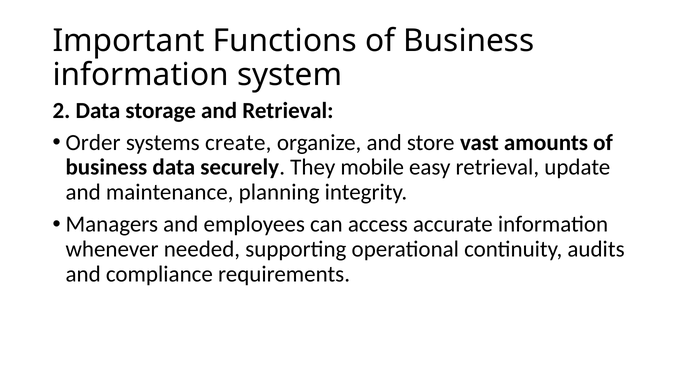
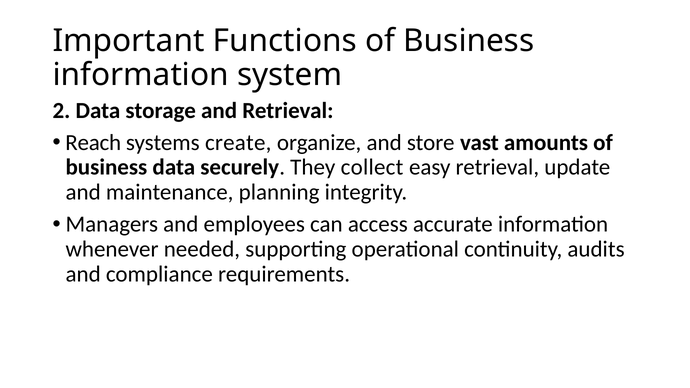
Order: Order -> Reach
mobile: mobile -> collect
